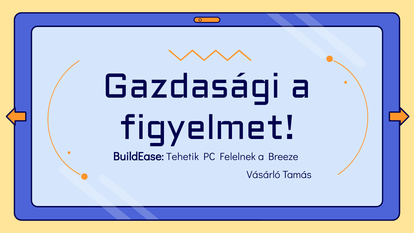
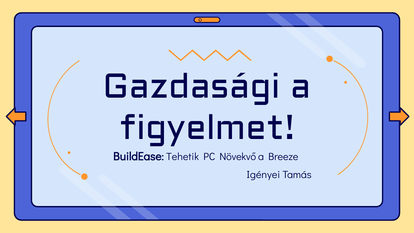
Felelnek: Felelnek -> Növekvő
Vásárló: Vásárló -> Igényei
